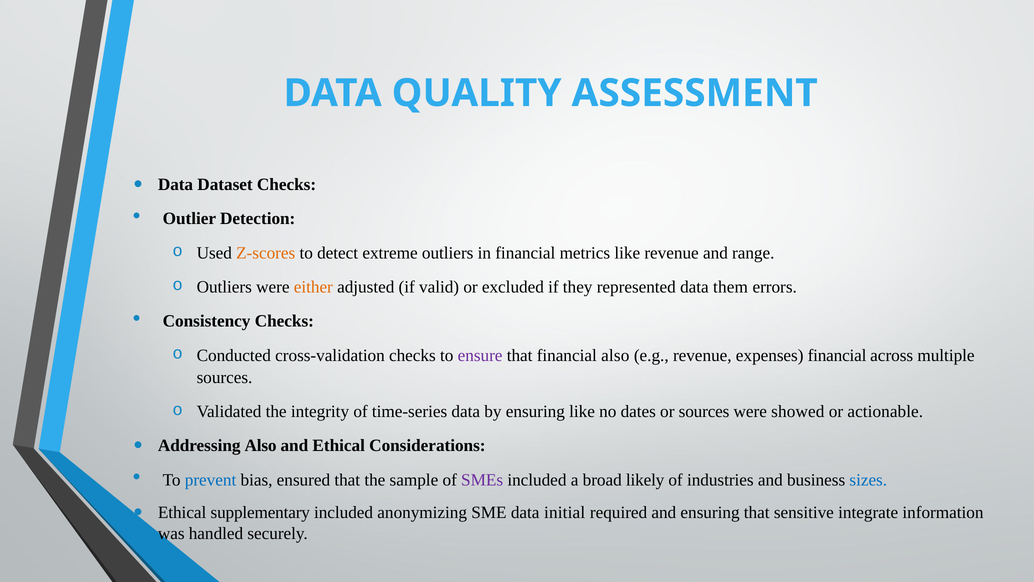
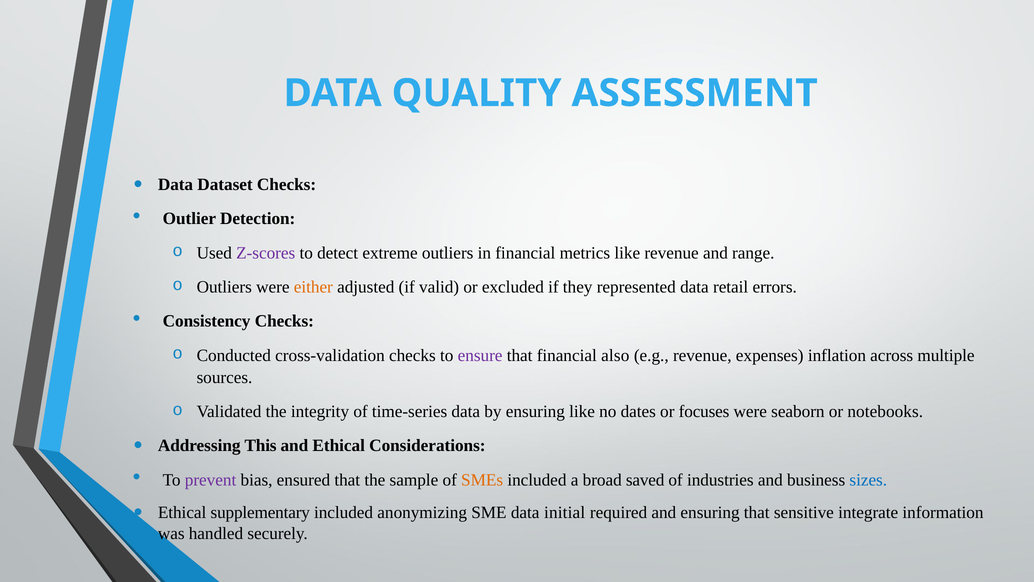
Z-scores colour: orange -> purple
them: them -> retail
expenses financial: financial -> inflation
or sources: sources -> focuses
showed: showed -> seaborn
actionable: actionable -> notebooks
Addressing Also: Also -> This
prevent colour: blue -> purple
SMEs colour: purple -> orange
likely: likely -> saved
